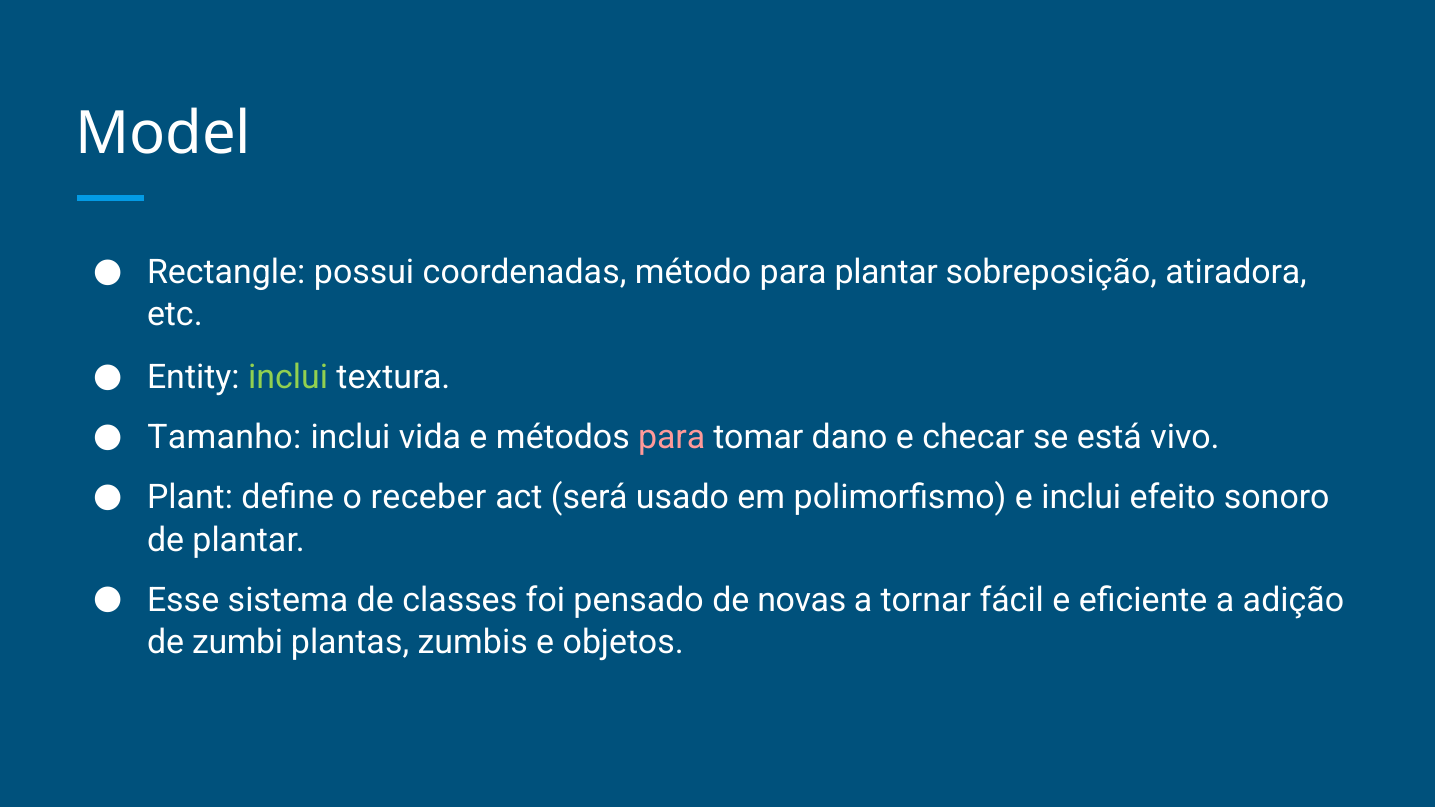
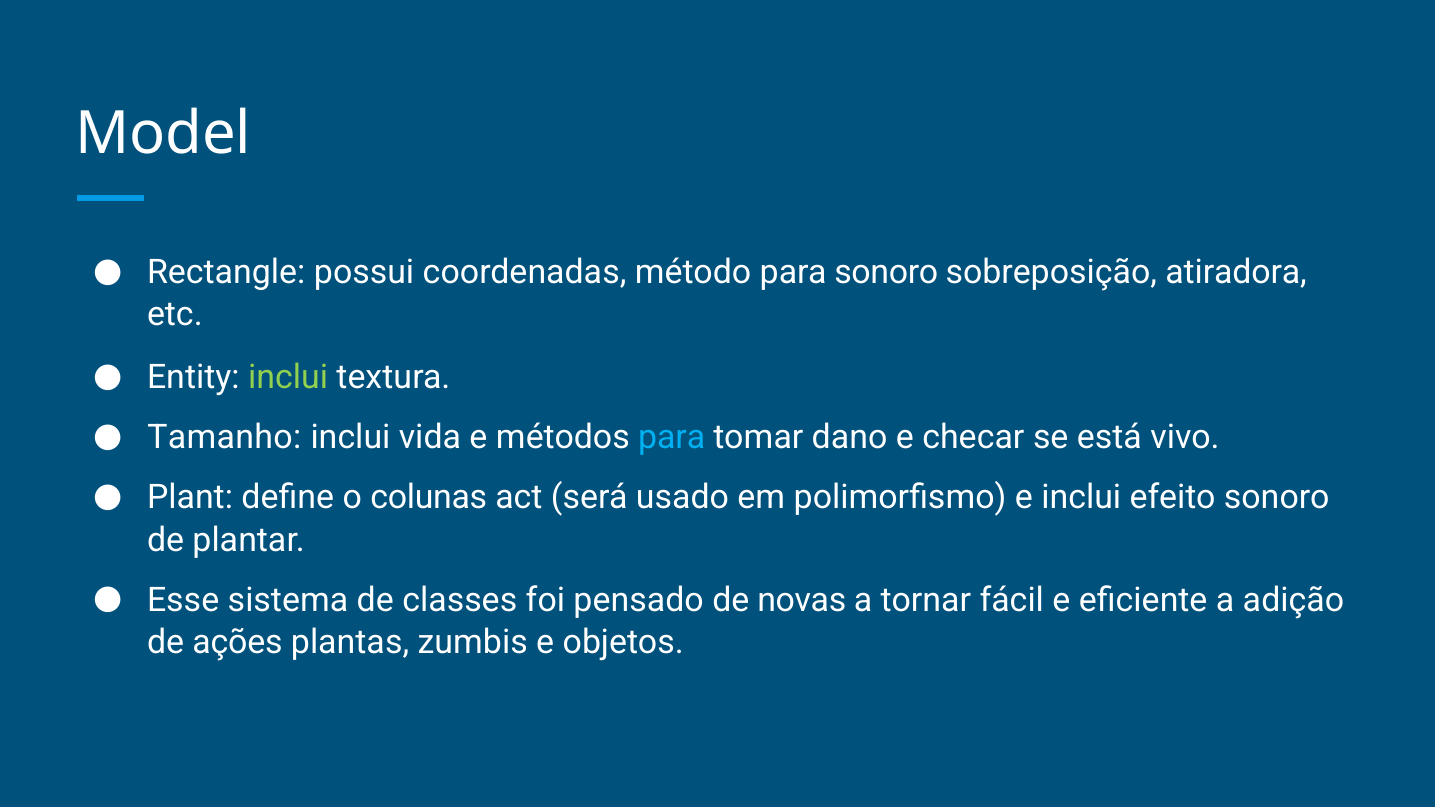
para plantar: plantar -> sonoro
para at (672, 438) colour: pink -> light blue
receber: receber -> colunas
zumbi: zumbi -> ações
